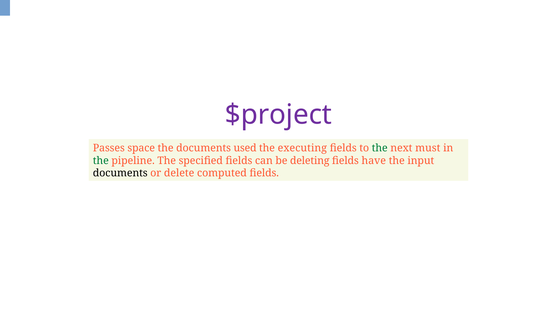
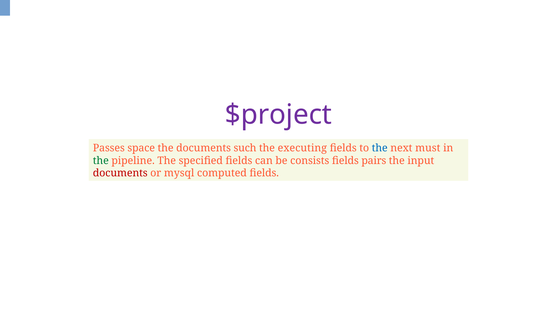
used: used -> such
the at (380, 148) colour: green -> blue
deleting: deleting -> consists
have: have -> pairs
documents at (120, 173) colour: black -> red
delete: delete -> mysql
